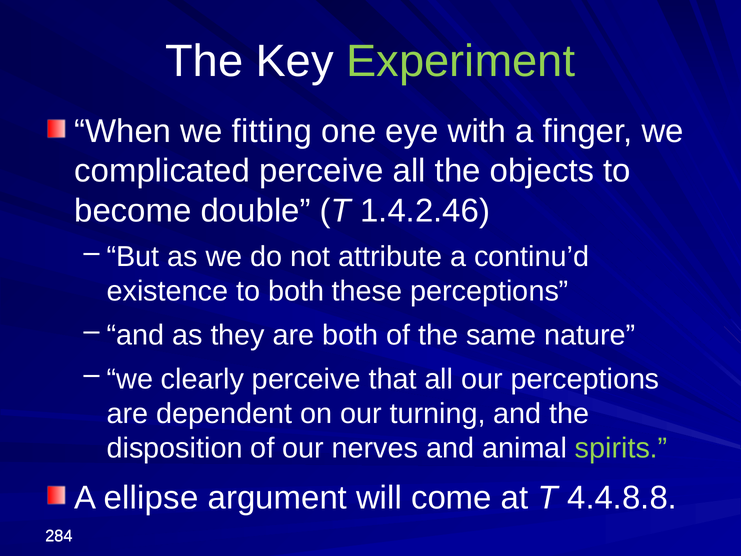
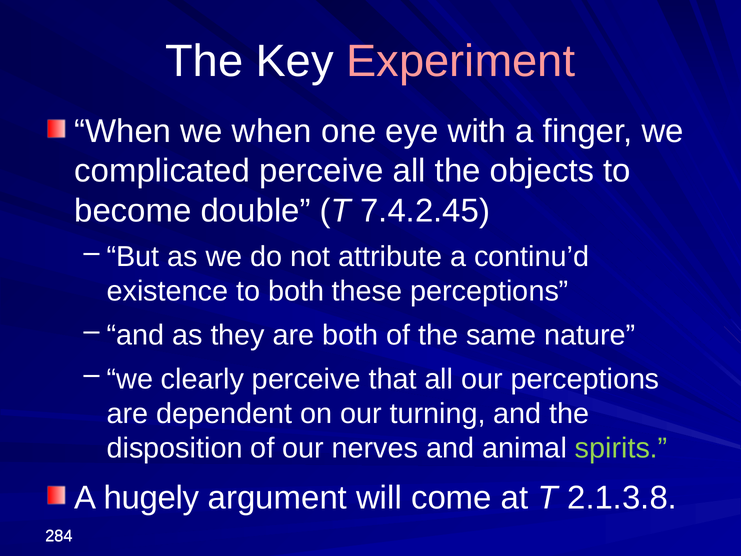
Experiment colour: light green -> pink
we fitting: fitting -> when
1.4.2.46: 1.4.2.46 -> 7.4.2.45
ellipse: ellipse -> hugely
4.4.8.8: 4.4.8.8 -> 2.1.3.8
